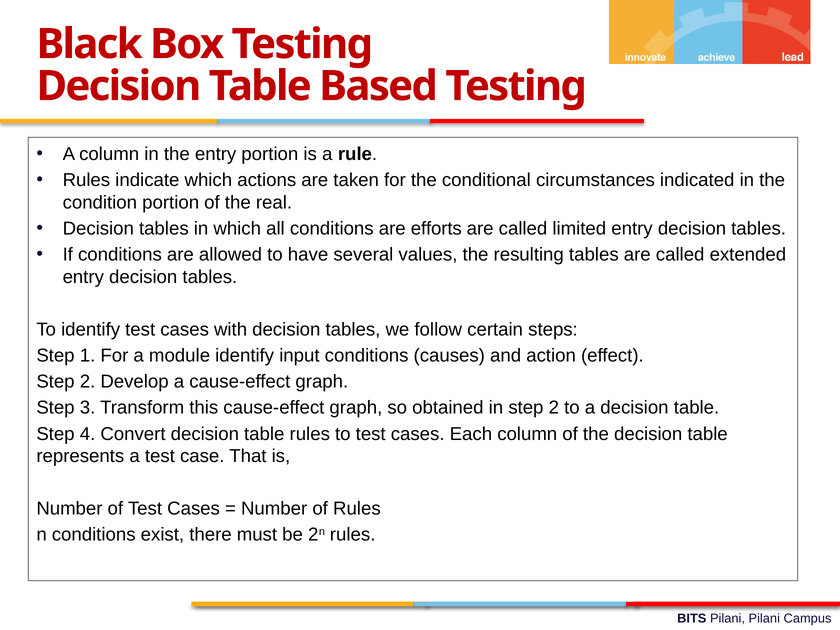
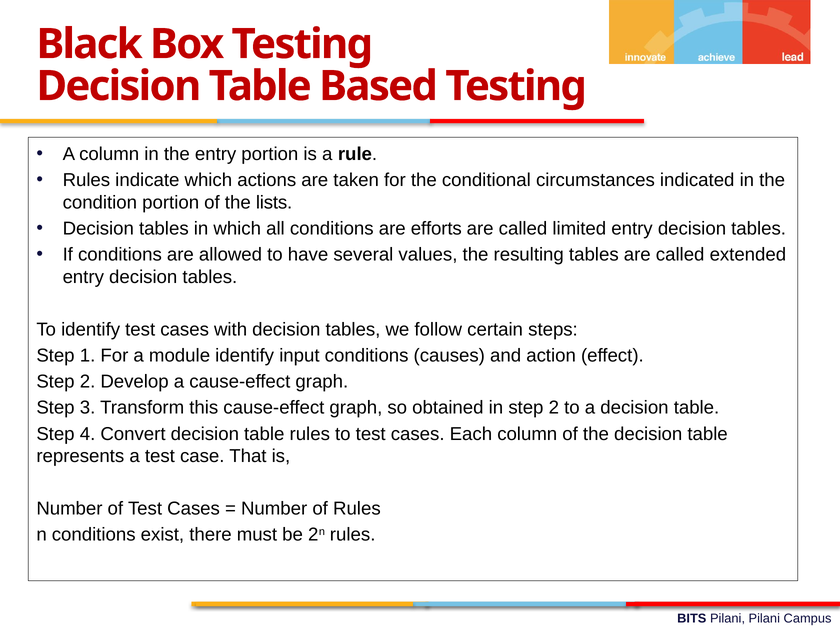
real: real -> lists
